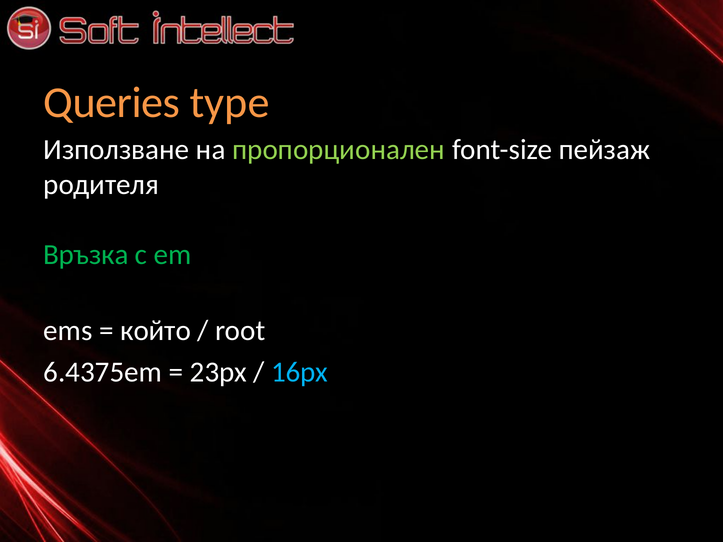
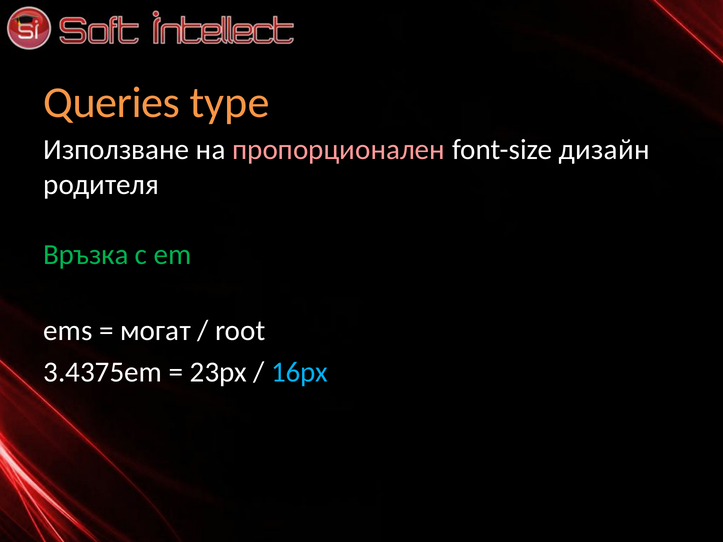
пропорционален colour: light green -> pink
пейзаж: пейзаж -> дизайн
който: който -> могат
6.4375em: 6.4375em -> 3.4375em
